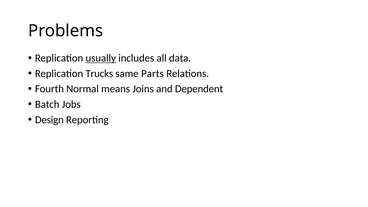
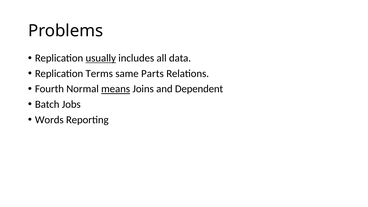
Trucks: Trucks -> Terms
means underline: none -> present
Design: Design -> Words
